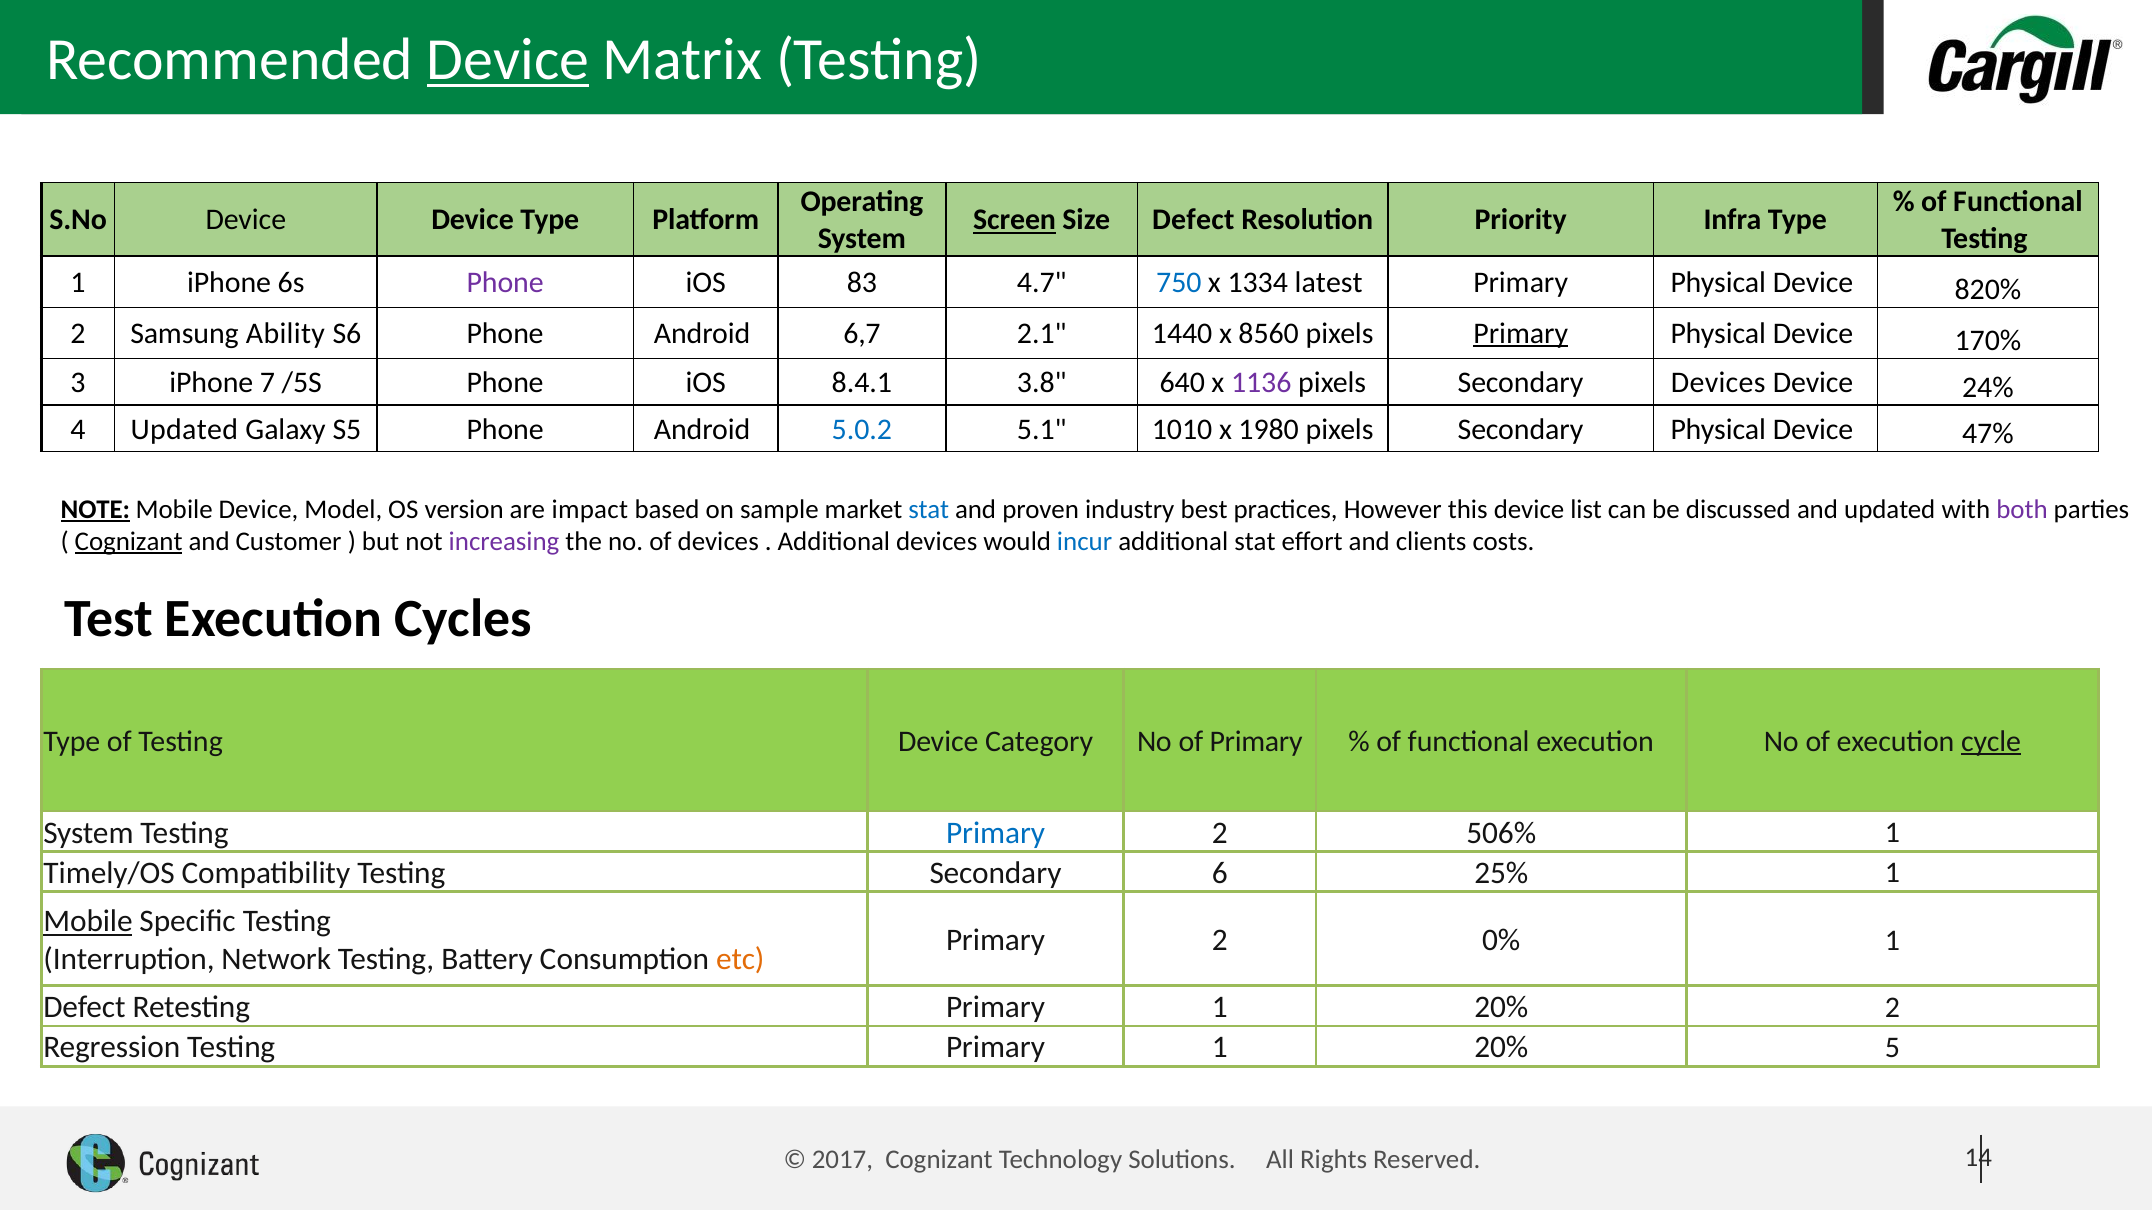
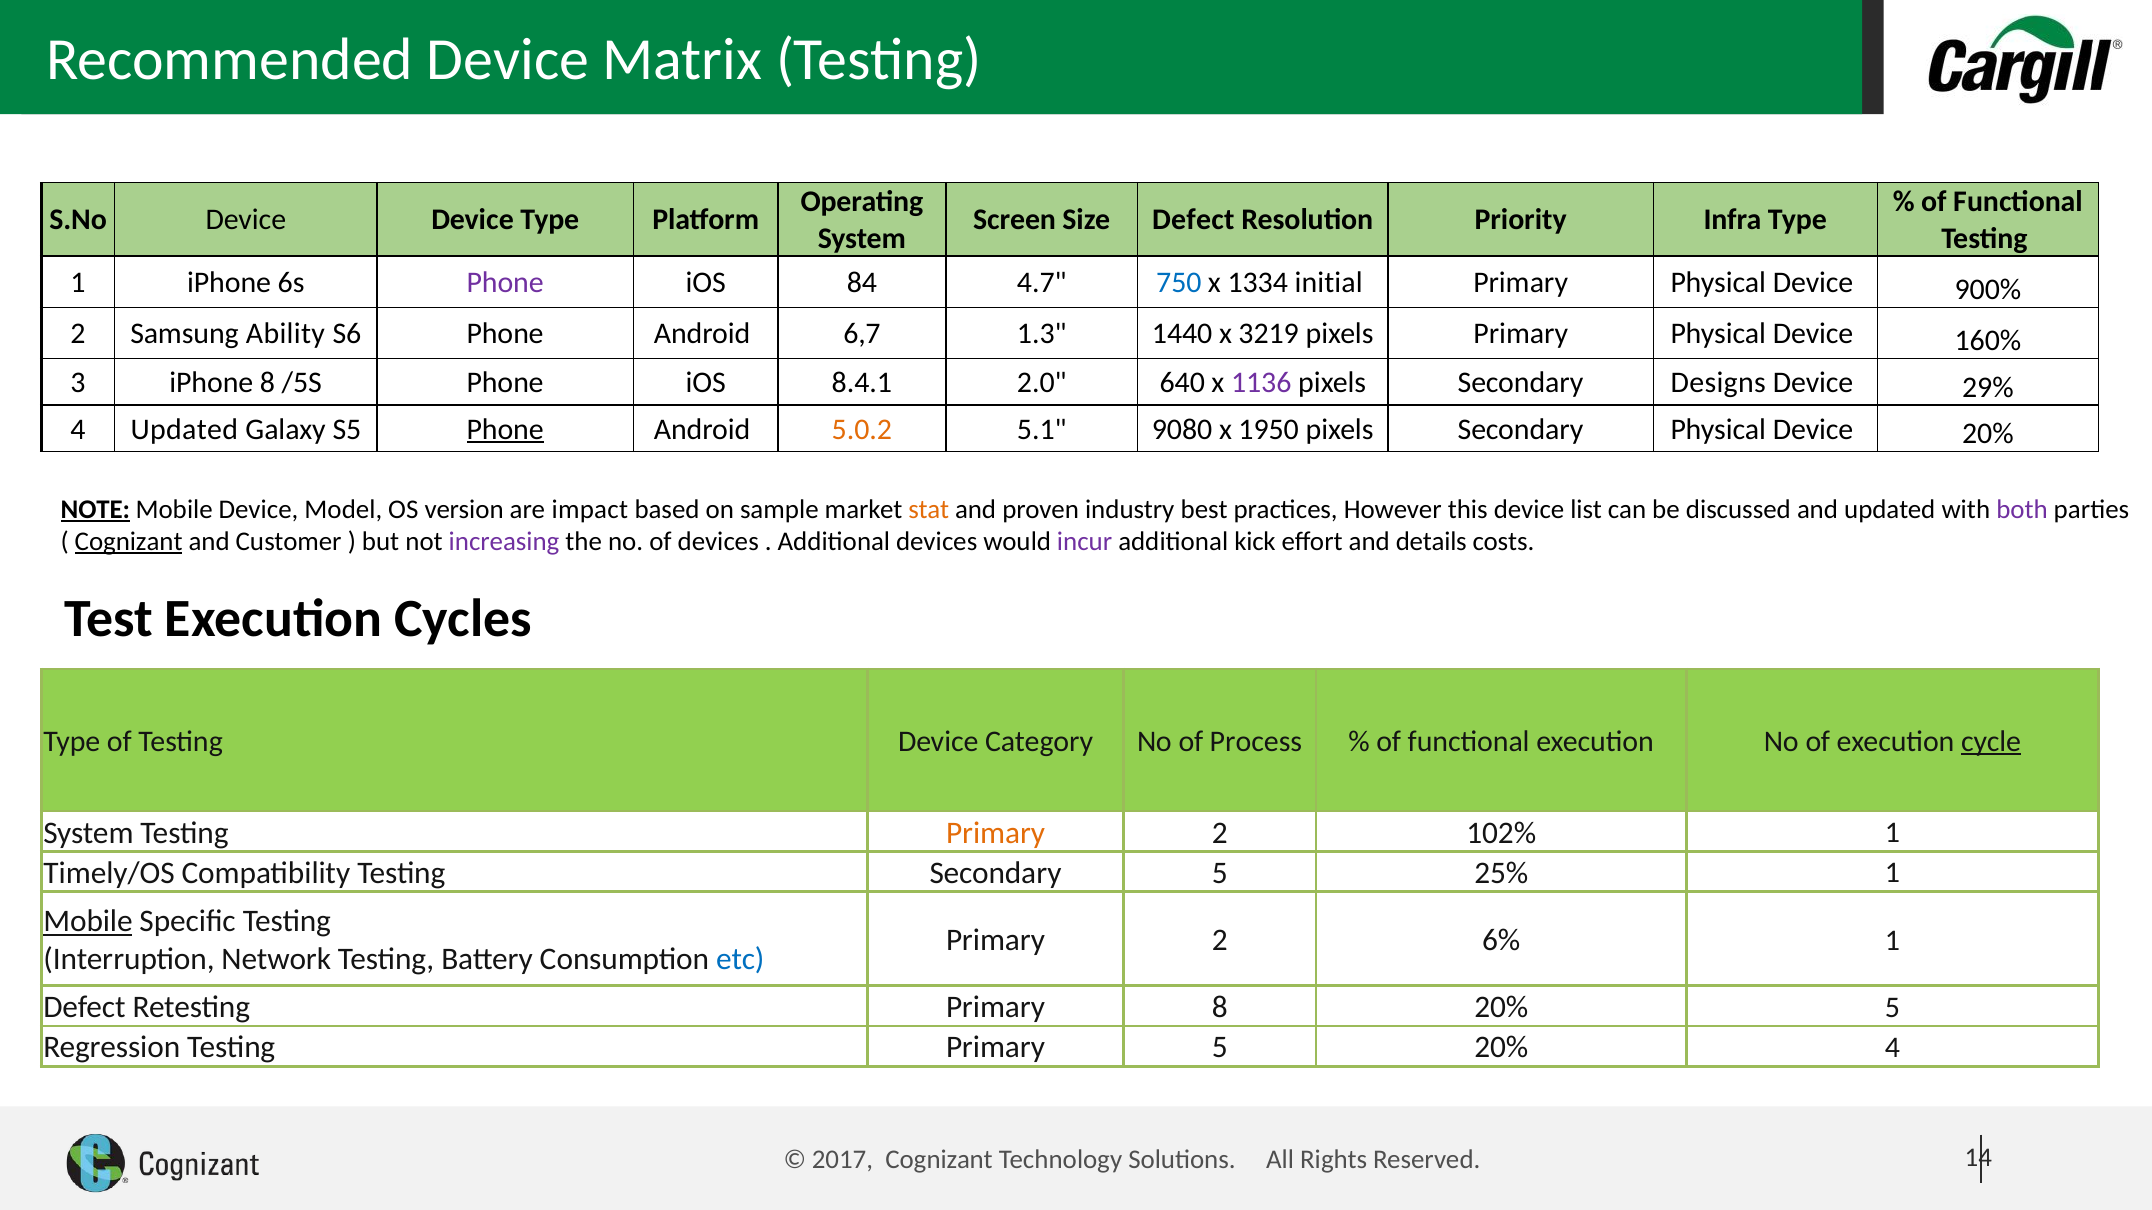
Device at (508, 60) underline: present -> none
Screen underline: present -> none
83: 83 -> 84
latest: latest -> initial
820%: 820% -> 900%
2.1: 2.1 -> 1.3
8560: 8560 -> 3219
Primary at (1521, 334) underline: present -> none
170%: 170% -> 160%
iPhone 7: 7 -> 8
3.8: 3.8 -> 2.0
Secondary Devices: Devices -> Designs
24%: 24% -> 29%
Phone at (505, 429) underline: none -> present
5.0.2 colour: blue -> orange
1010: 1010 -> 9080
1980: 1980 -> 1950
Device 47%: 47% -> 20%
stat at (929, 510) colour: blue -> orange
incur colour: blue -> purple
additional stat: stat -> kick
clients: clients -> details
of Primary: Primary -> Process
Primary at (996, 833) colour: blue -> orange
506%: 506% -> 102%
Secondary 6: 6 -> 5
0%: 0% -> 6%
etc colour: orange -> blue
Retesting Primary 1: 1 -> 8
20% 2: 2 -> 5
Testing Primary 1: 1 -> 5
20% 5: 5 -> 4
